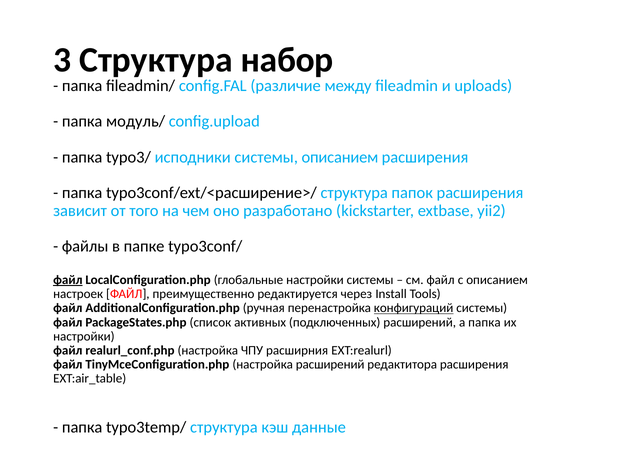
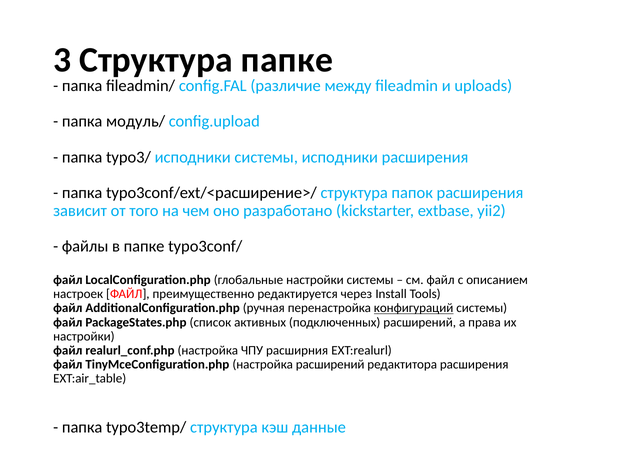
Структура набор: набор -> папке
системы описанием: описанием -> исподники
файл at (68, 280) underline: present -> none
а папка: папка -> права
